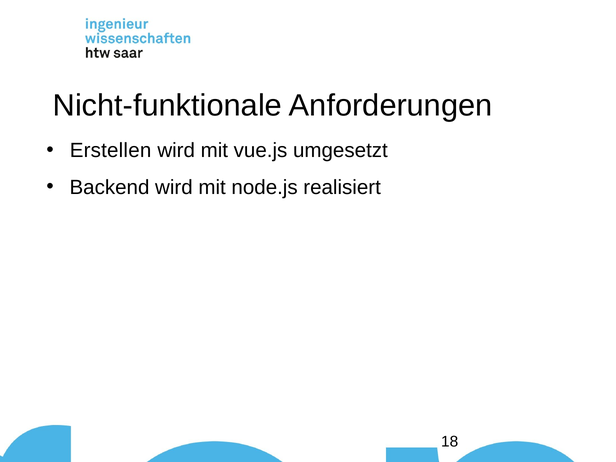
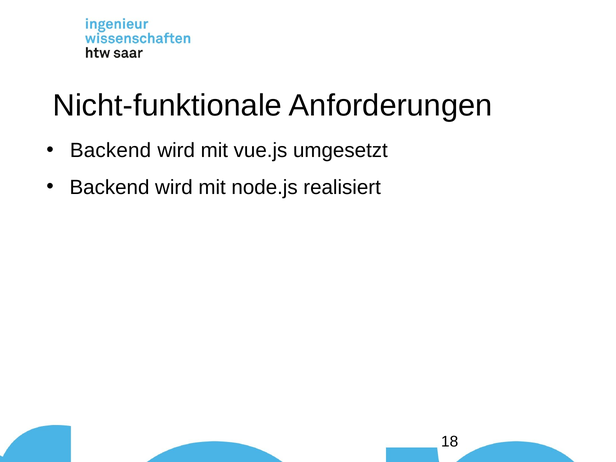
Erstellen at (111, 150): Erstellen -> Backend
